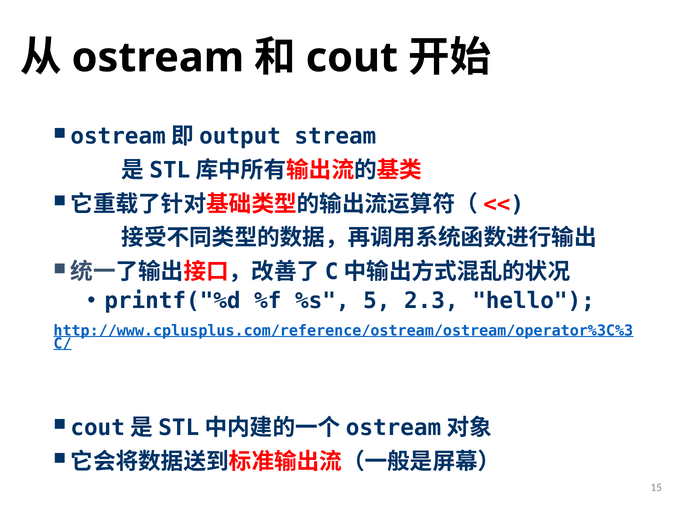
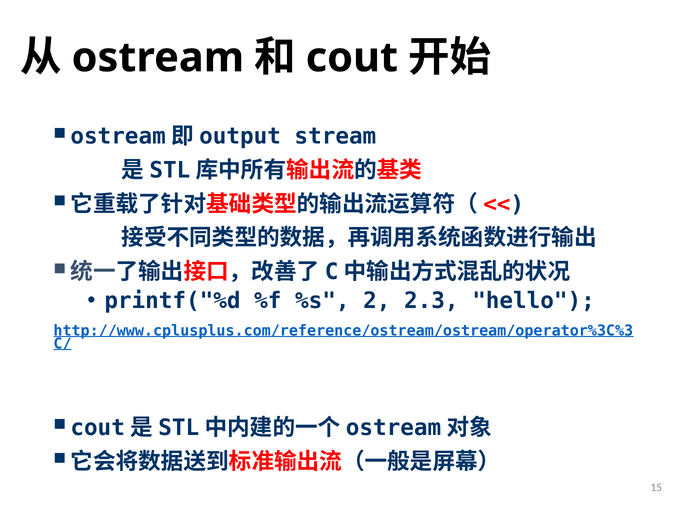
5: 5 -> 2
